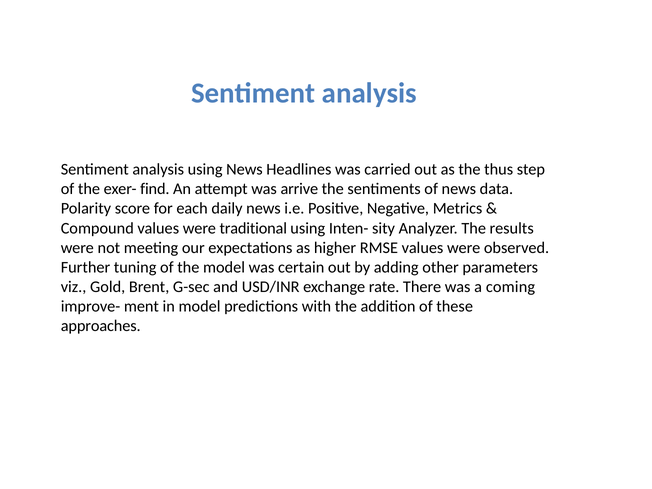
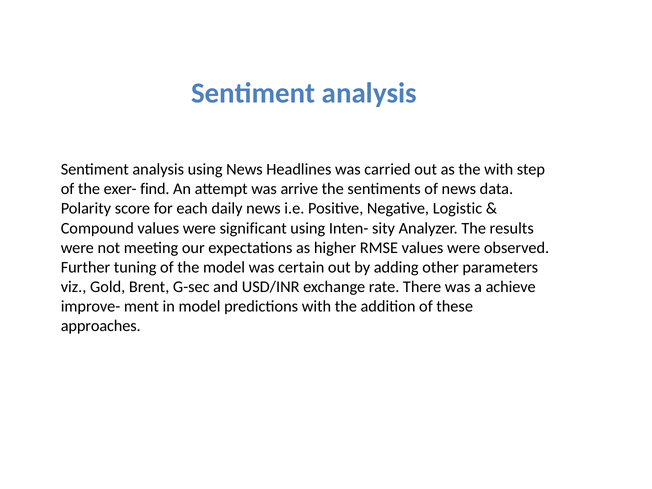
the thus: thus -> with
Metrics: Metrics -> Logistic
traditional: traditional -> significant
coming: coming -> achieve
